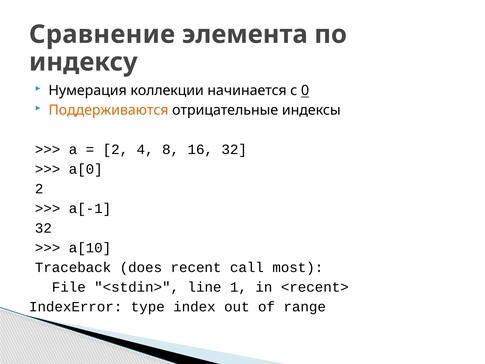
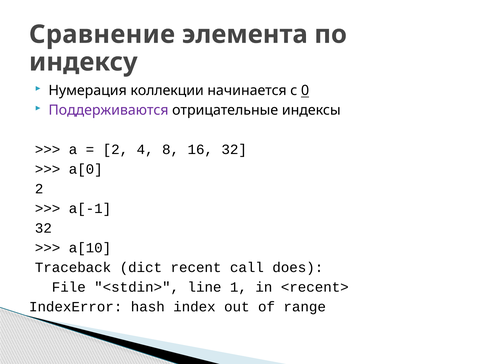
Поддерживаются colour: orange -> purple
does: does -> dict
most: most -> does
type: type -> hash
